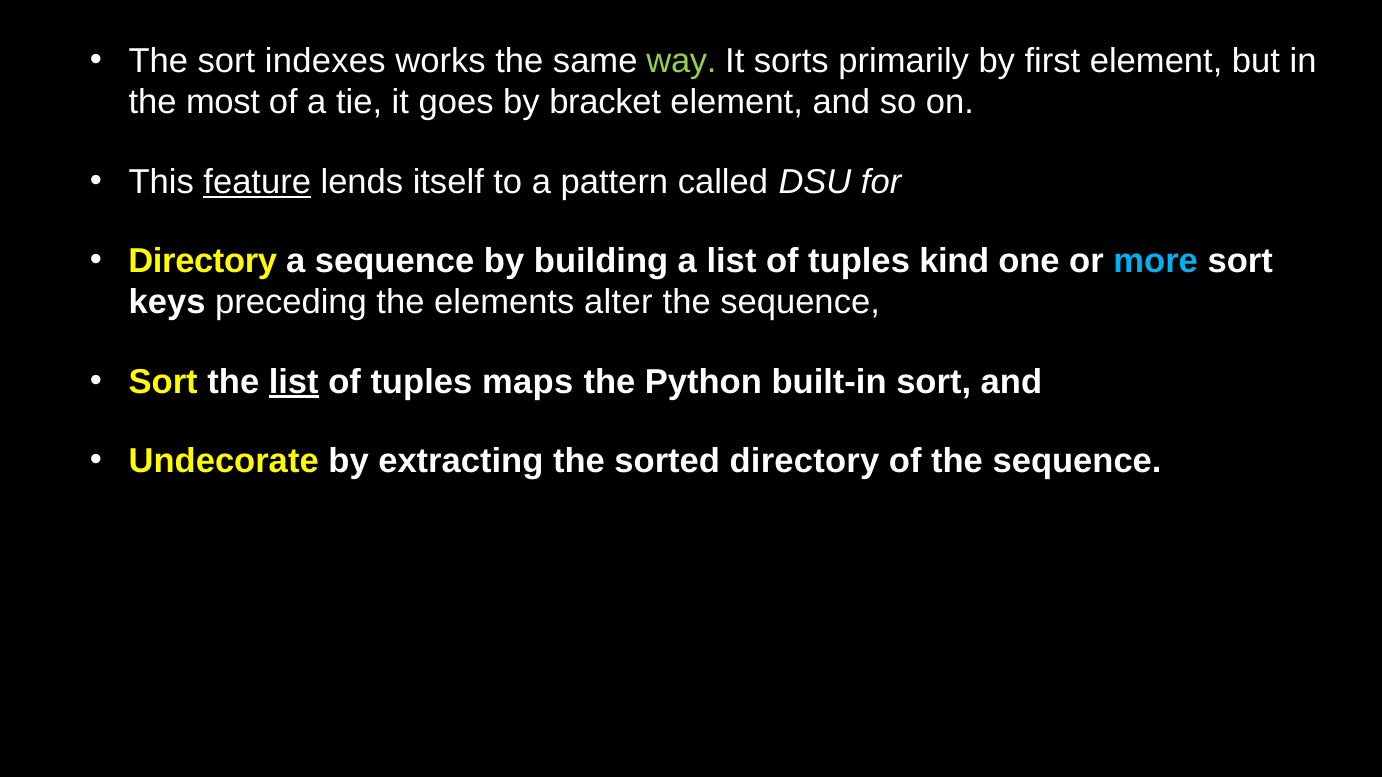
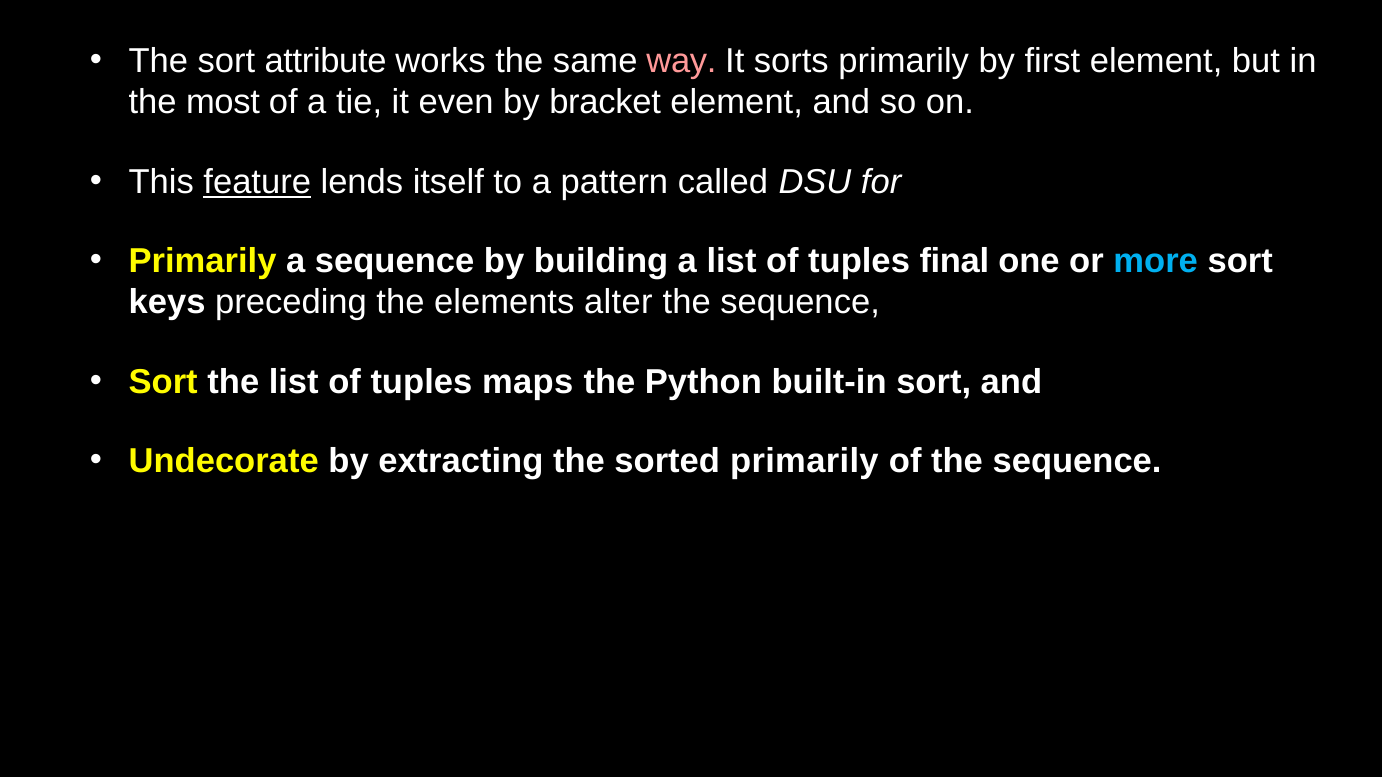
indexes: indexes -> attribute
way colour: light green -> pink
goes: goes -> even
Directory at (203, 261): Directory -> Primarily
kind: kind -> final
list at (294, 382) underline: present -> none
sorted directory: directory -> primarily
